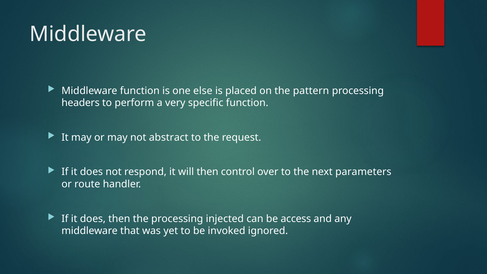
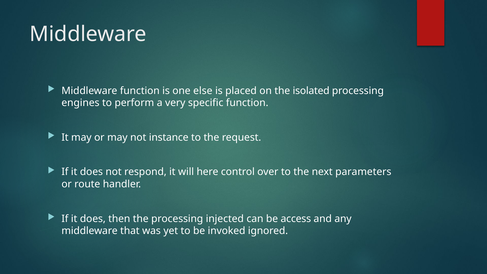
pattern: pattern -> isolated
headers: headers -> engines
abstract: abstract -> instance
will then: then -> here
